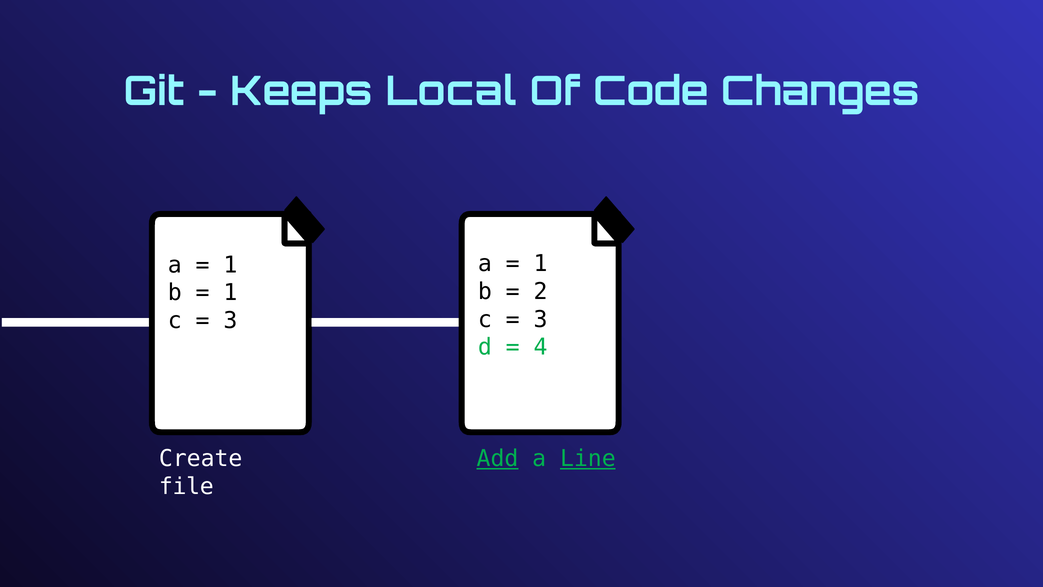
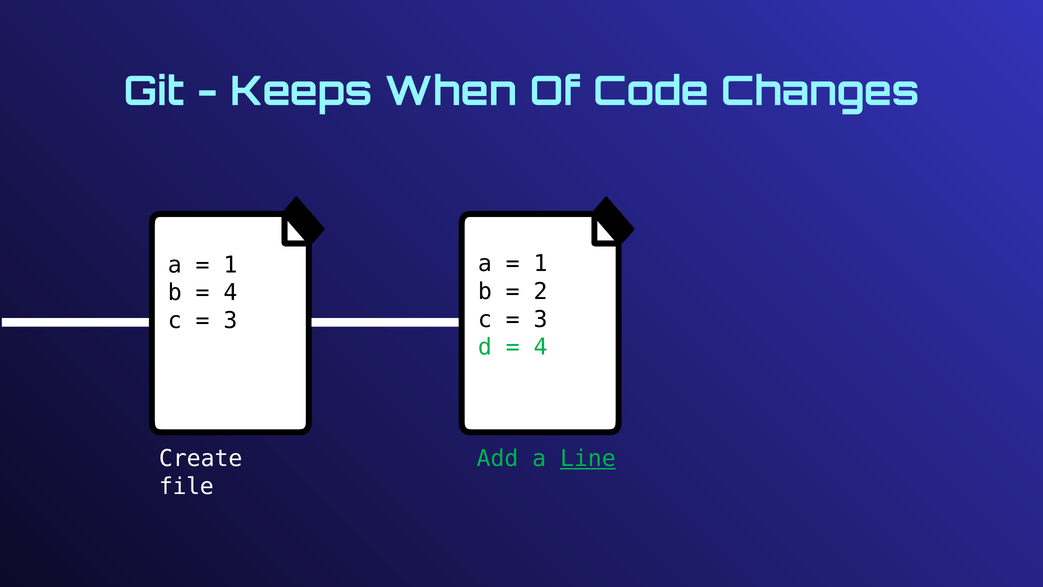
Local: Local -> When
1 at (230, 293): 1 -> 4
Add underline: present -> none
